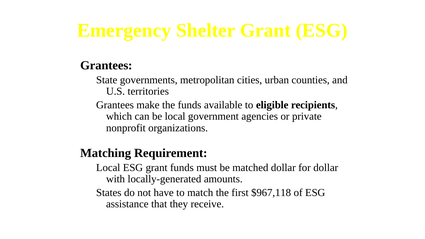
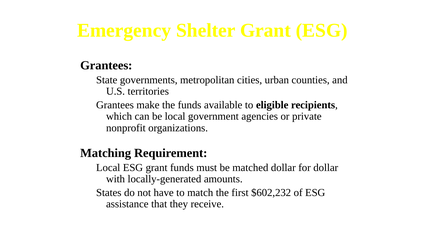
$967,118: $967,118 -> $602,232
